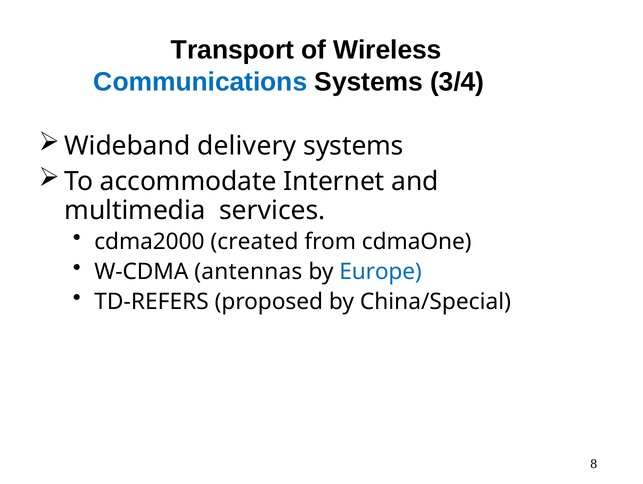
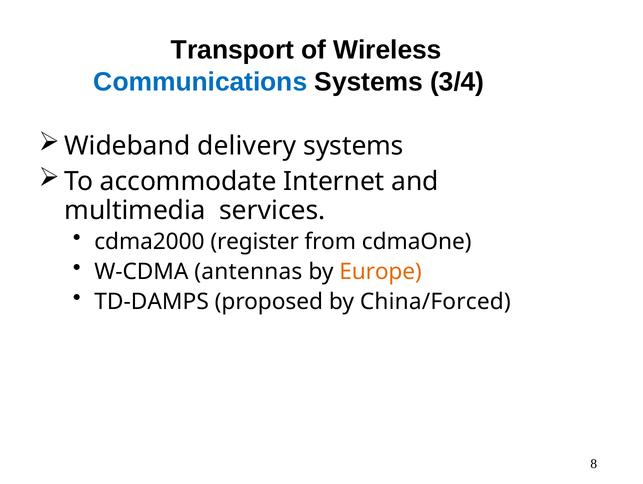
created: created -> register
Europe colour: blue -> orange
TD-REFERS: TD-REFERS -> TD-DAMPS
China/Special: China/Special -> China/Forced
